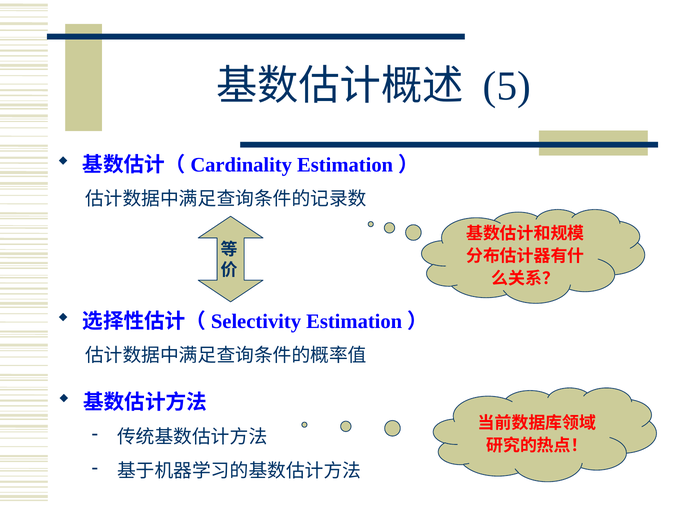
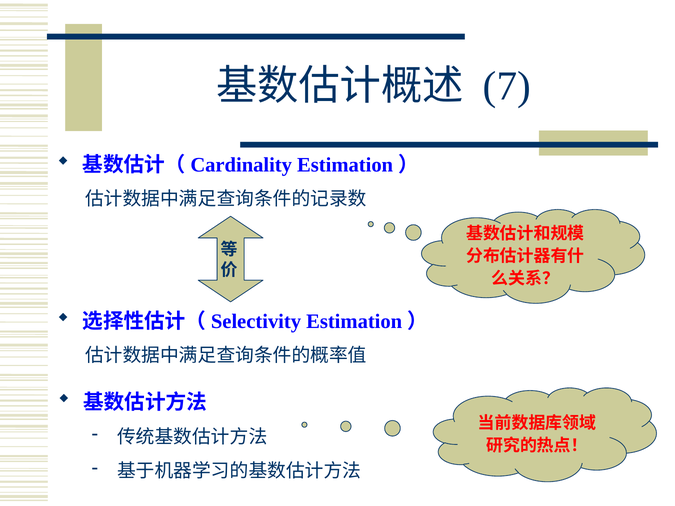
5: 5 -> 7
